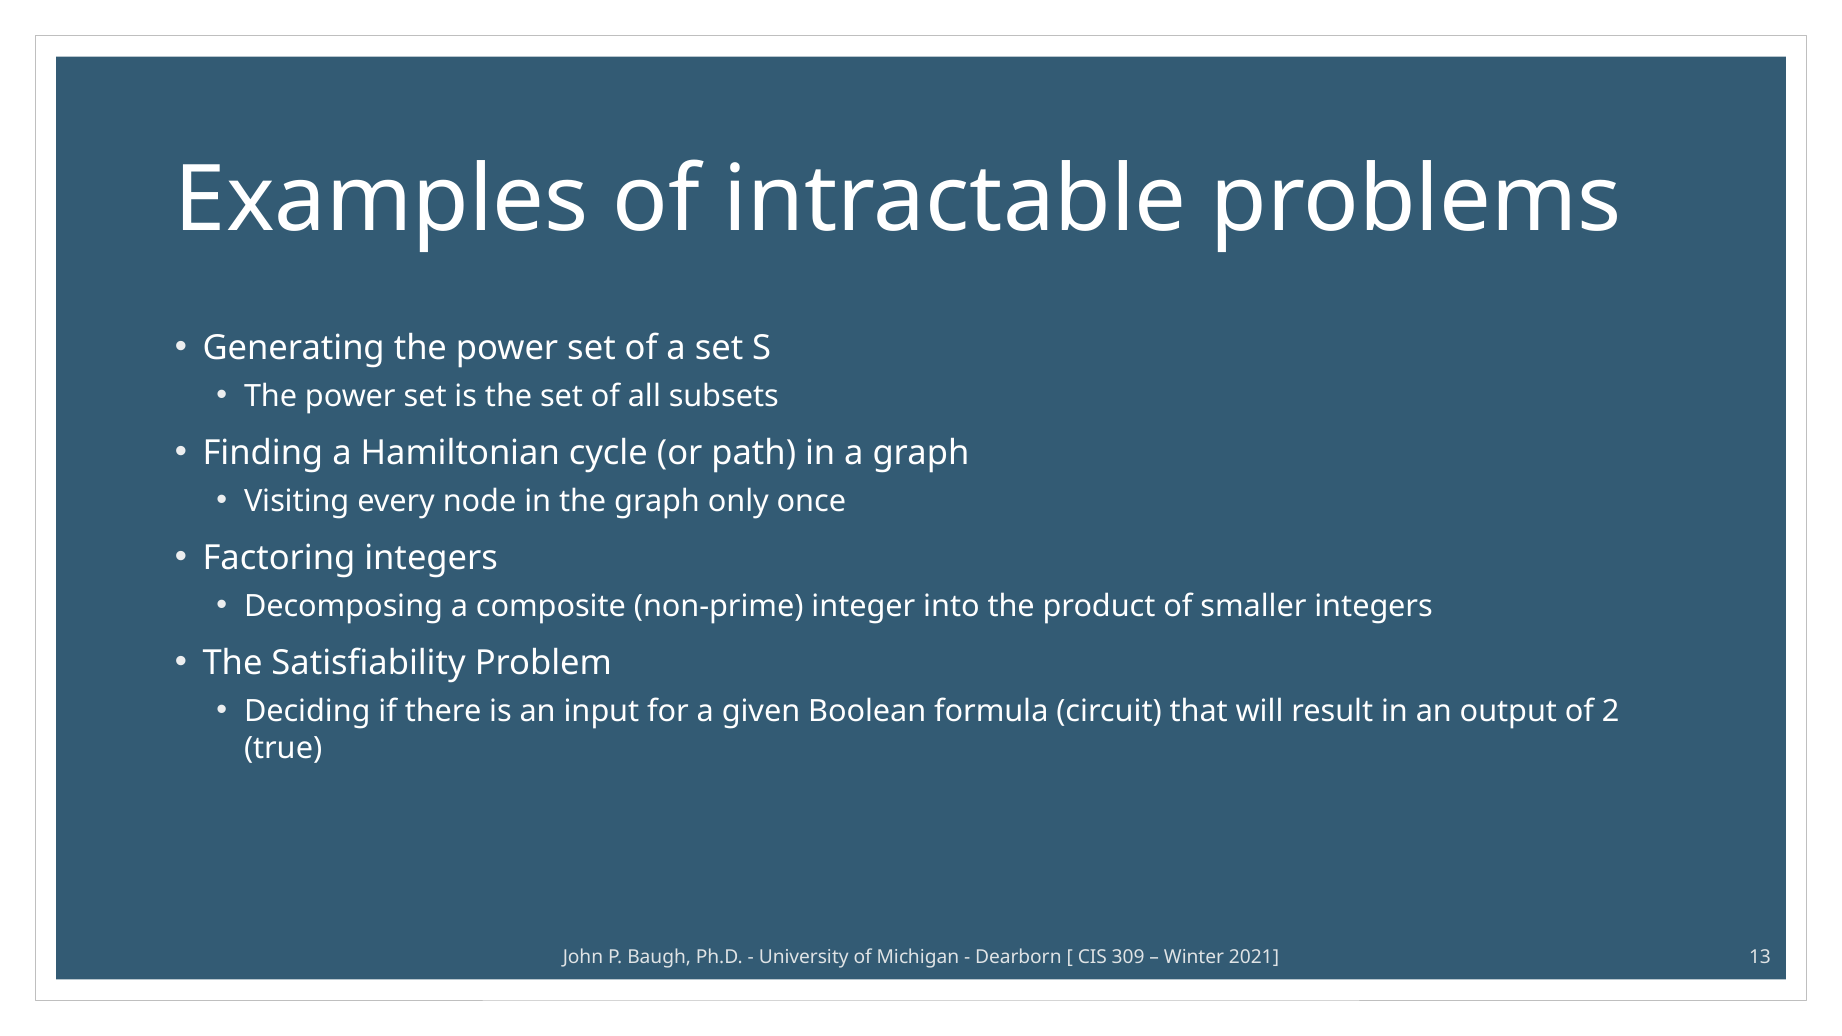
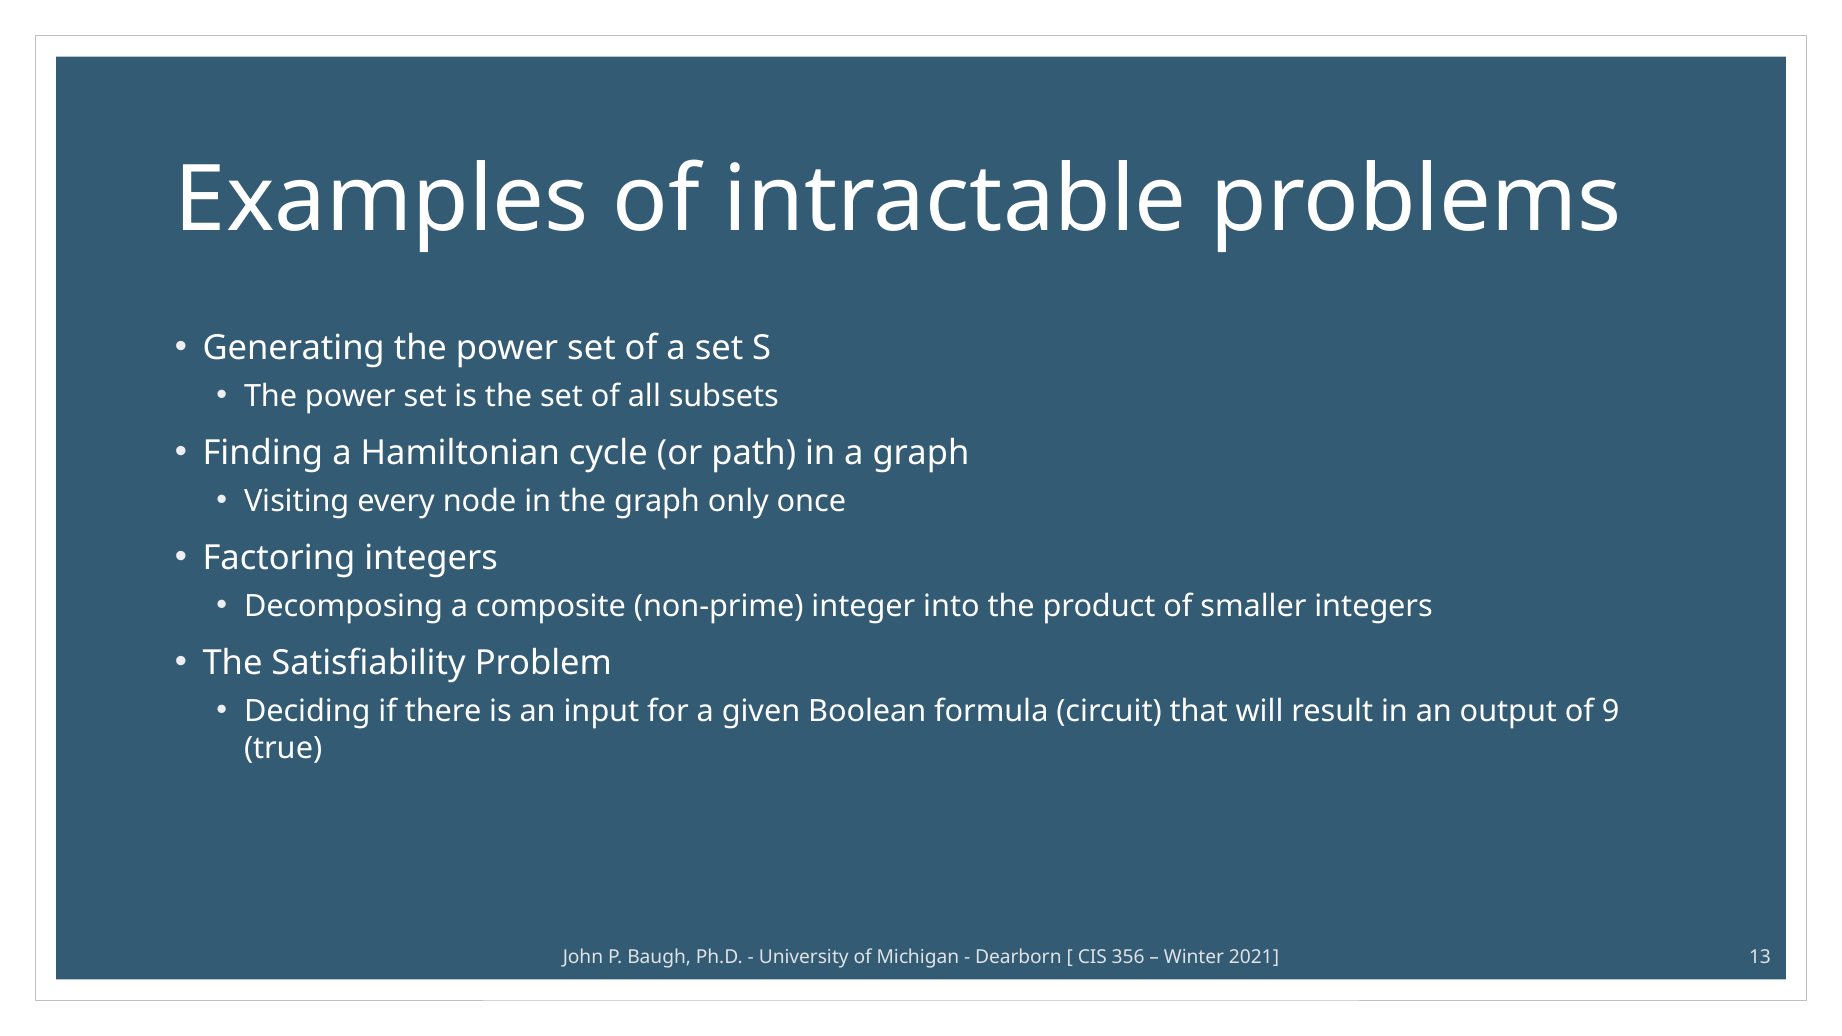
2: 2 -> 9
309: 309 -> 356
